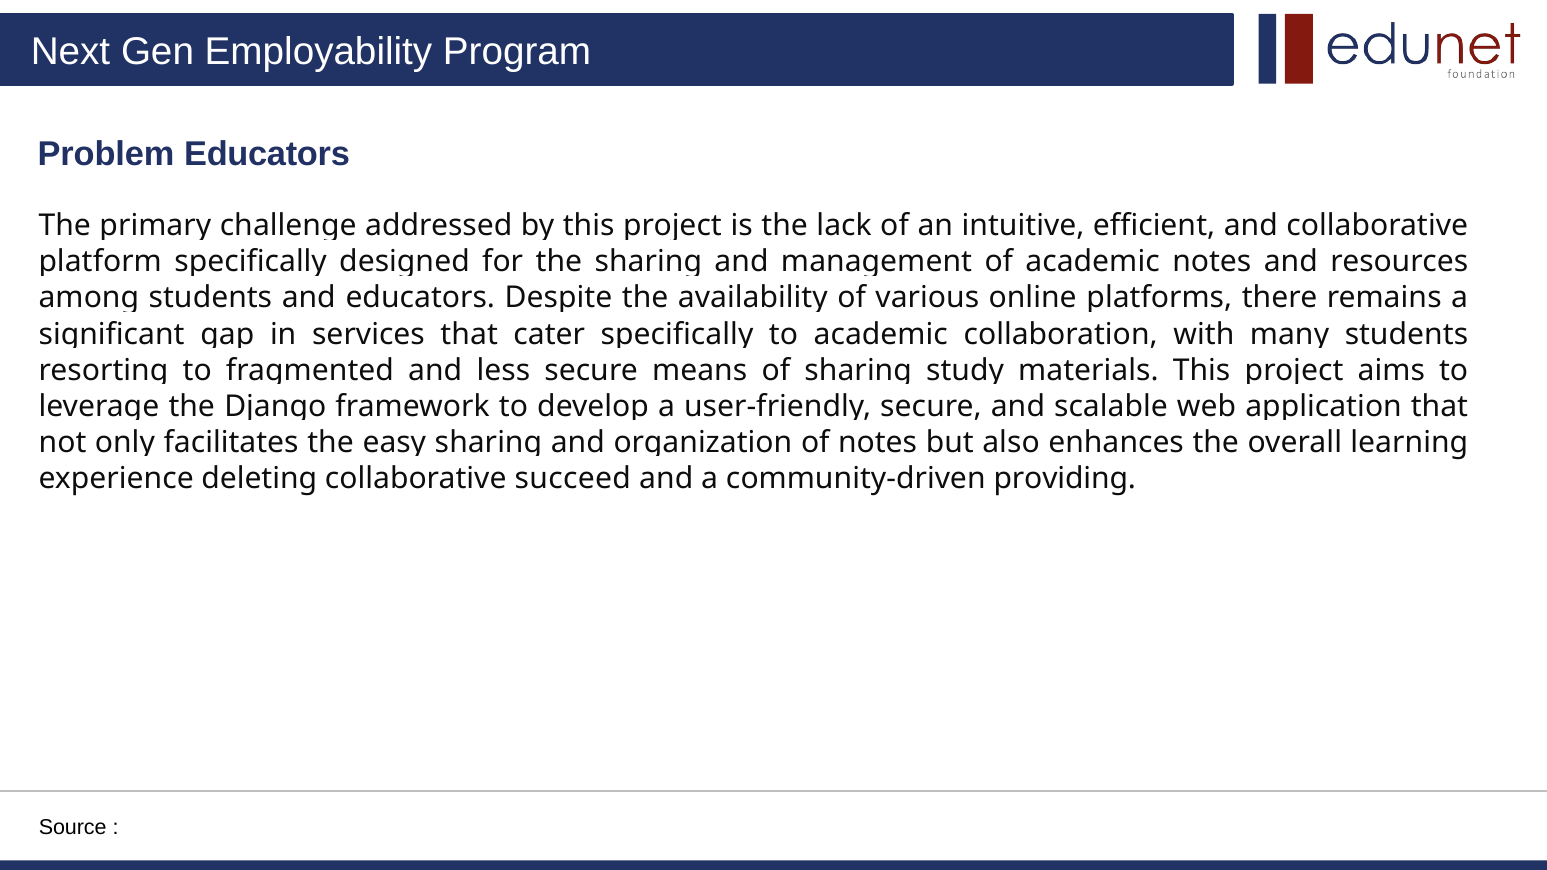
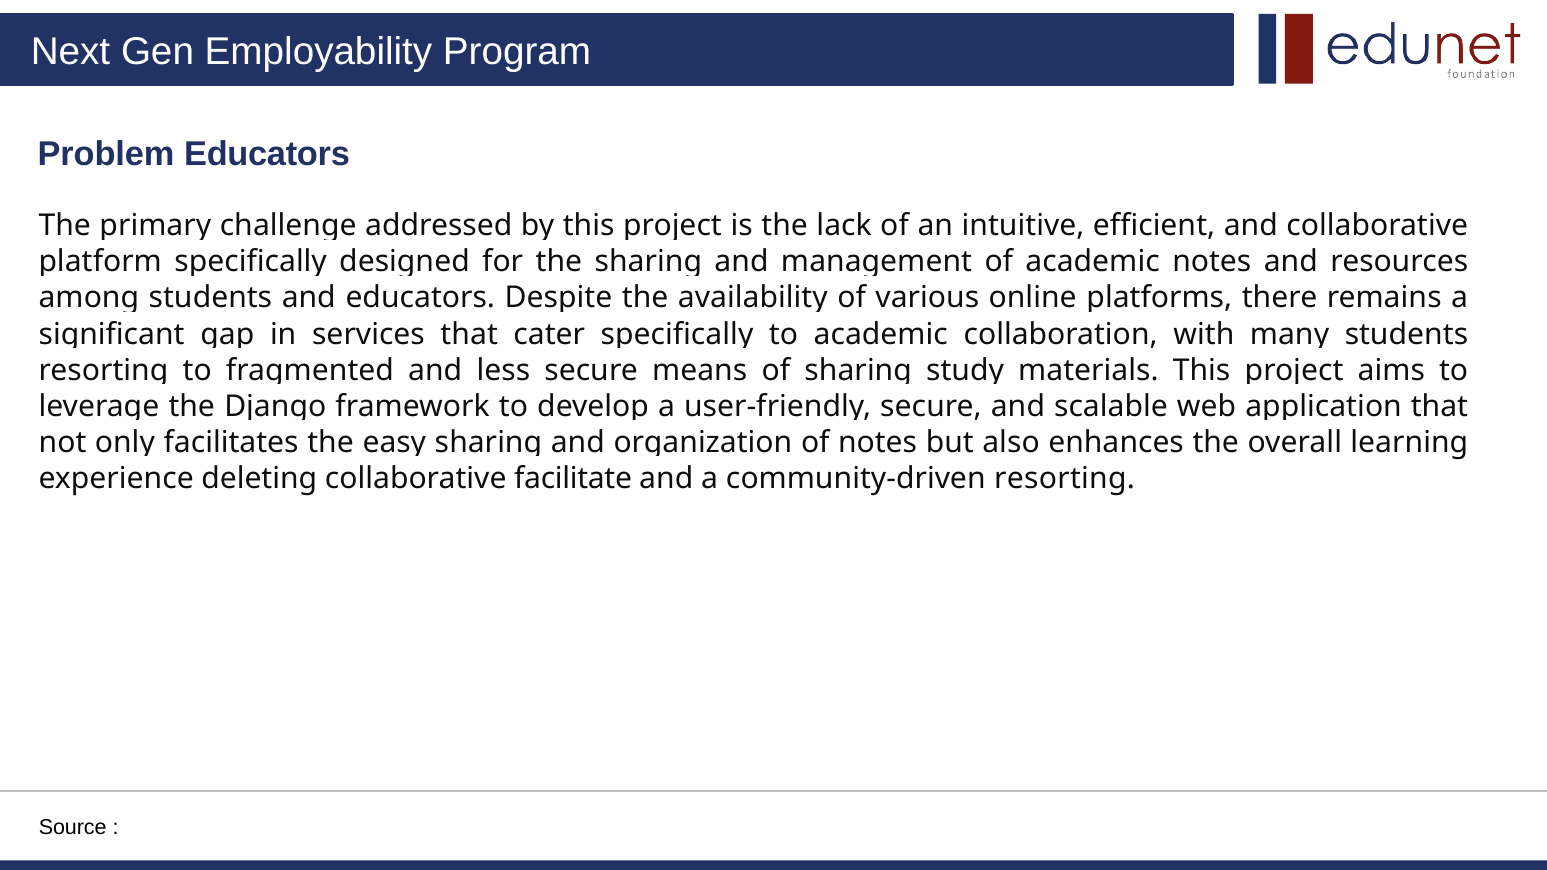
succeed: succeed -> facilitate
community-driven providing: providing -> resorting
